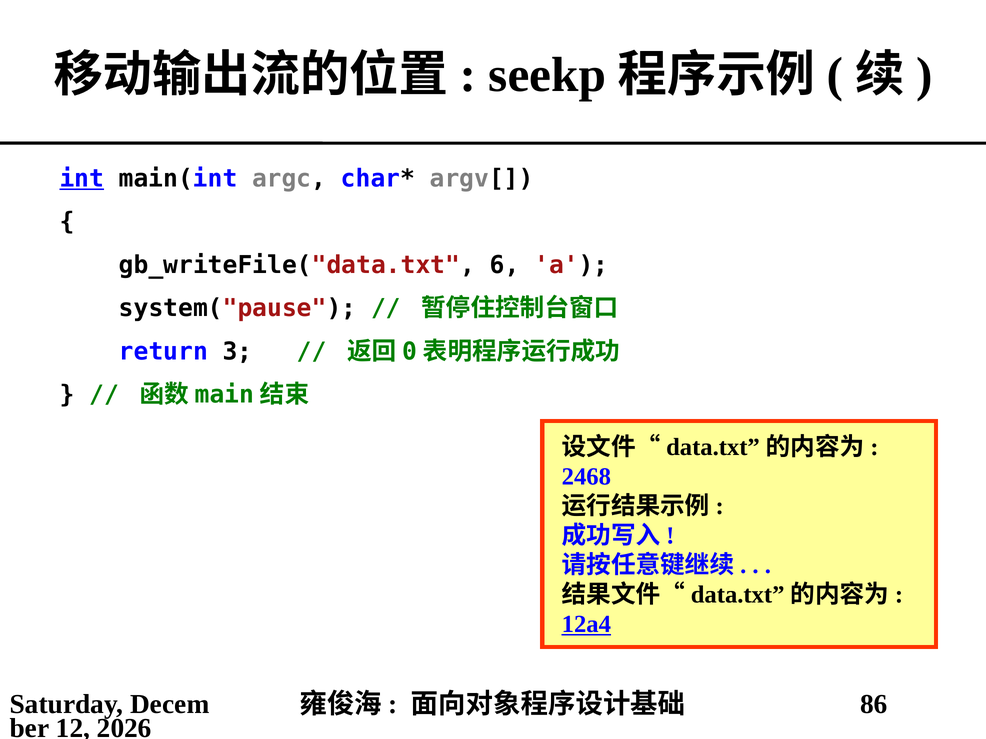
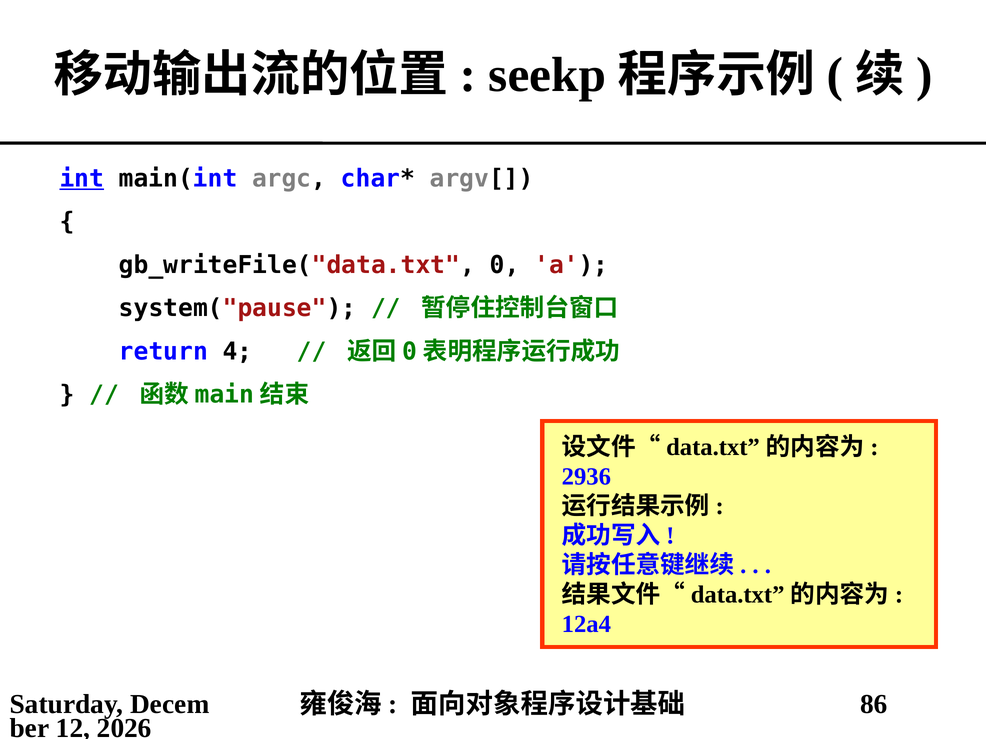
6: 6 -> 0
3: 3 -> 4
2468: 2468 -> 2936
12a4 underline: present -> none
